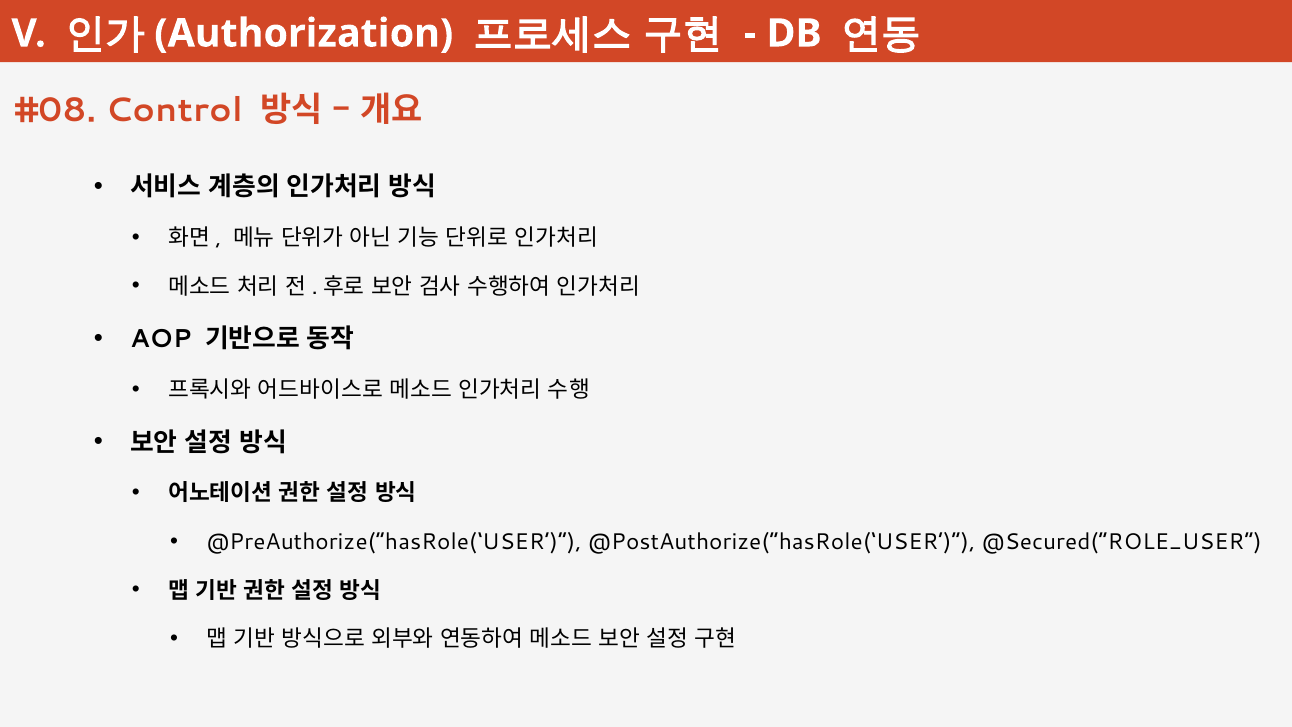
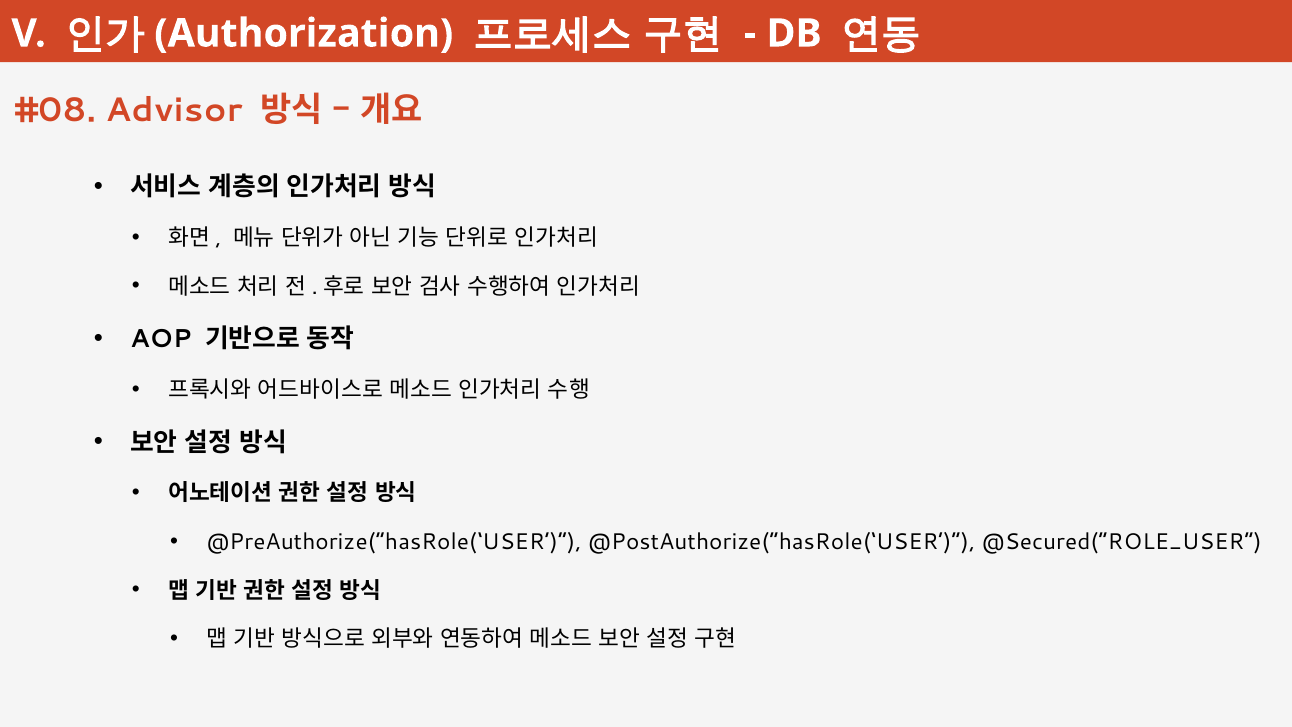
Control: Control -> Advisor
